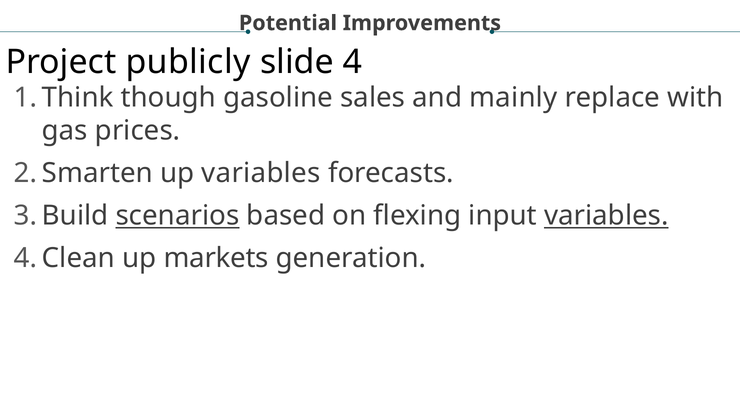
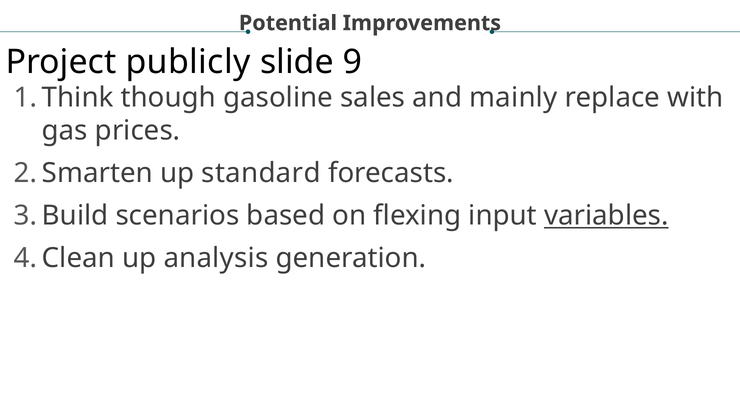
4: 4 -> 9
up variables: variables -> standard
scenarios underline: present -> none
markets: markets -> analysis
